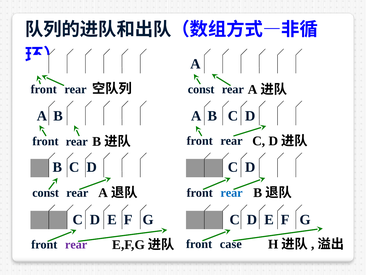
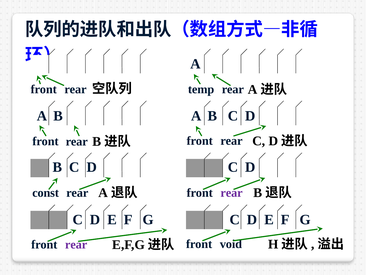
const at (201, 89): const -> temp
rear at (232, 192) colour: blue -> purple
case: case -> void
